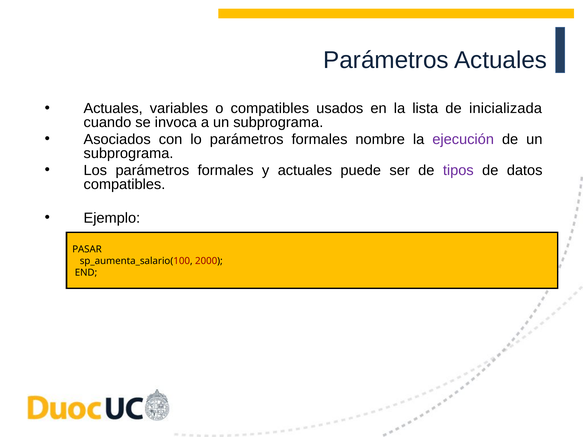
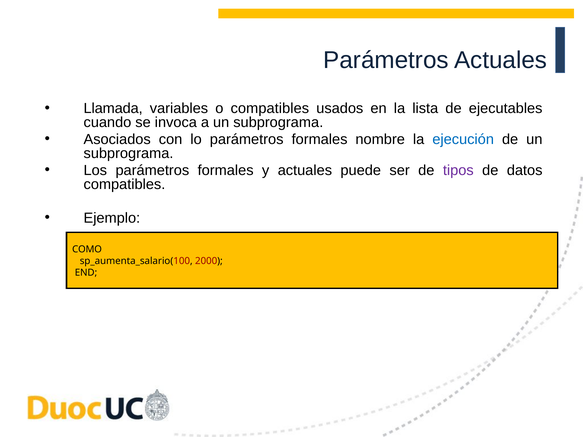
Actuales at (113, 109): Actuales -> Llamada
inicializada: inicializada -> ejecutables
ejecución colour: purple -> blue
PASAR: PASAR -> COMO
